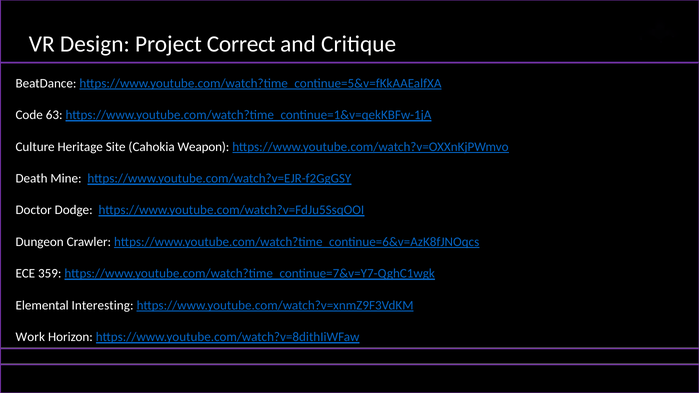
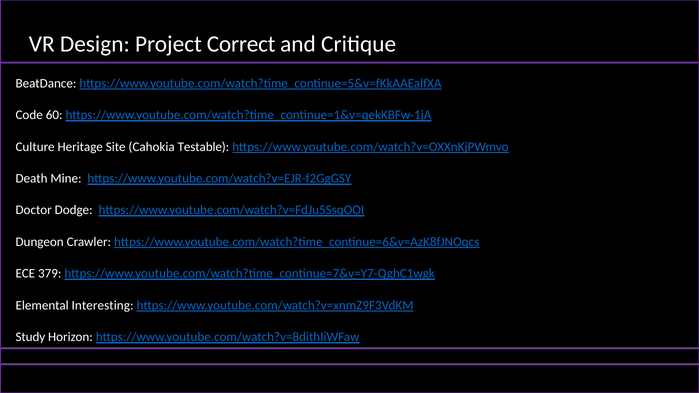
63: 63 -> 60
Weapon: Weapon -> Testable
359: 359 -> 379
Work: Work -> Study
